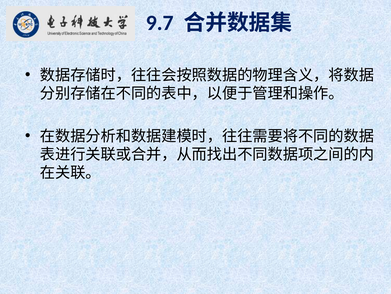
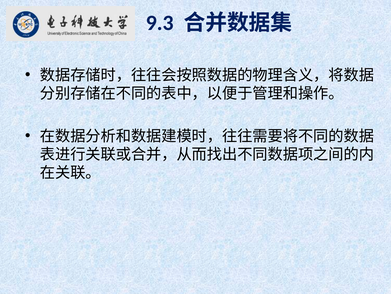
9.7: 9.7 -> 9.3
